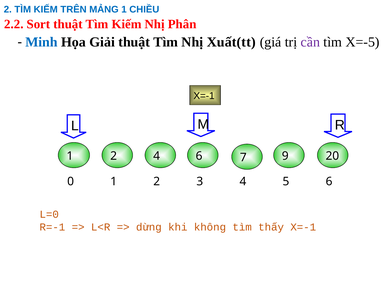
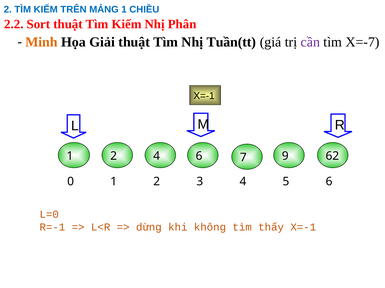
Minh colour: blue -> orange
Xuất(tt: Xuất(tt -> Tuần(tt
X=-5: X=-5 -> X=-7
20: 20 -> 62
